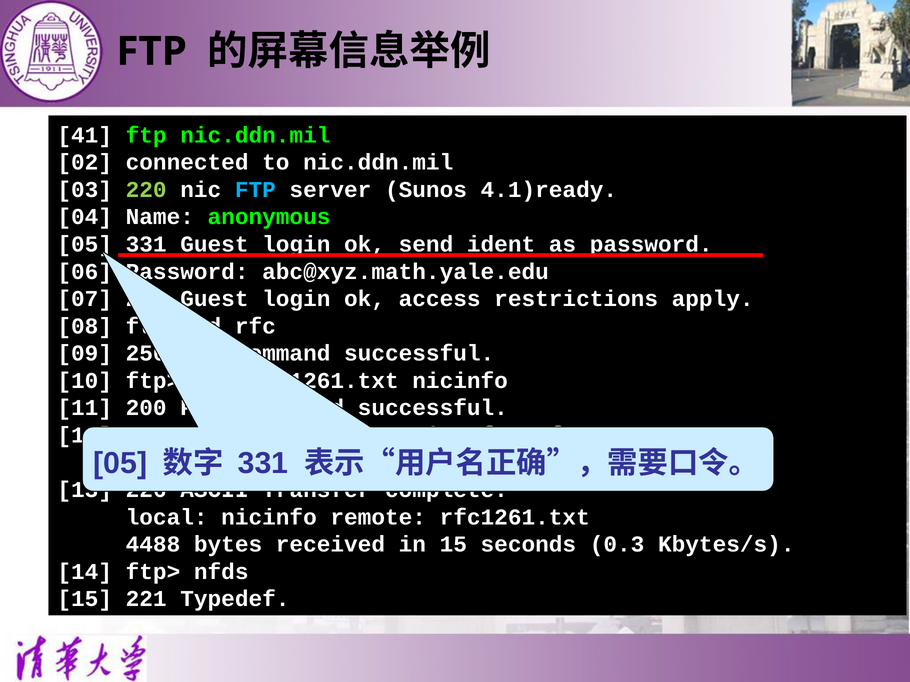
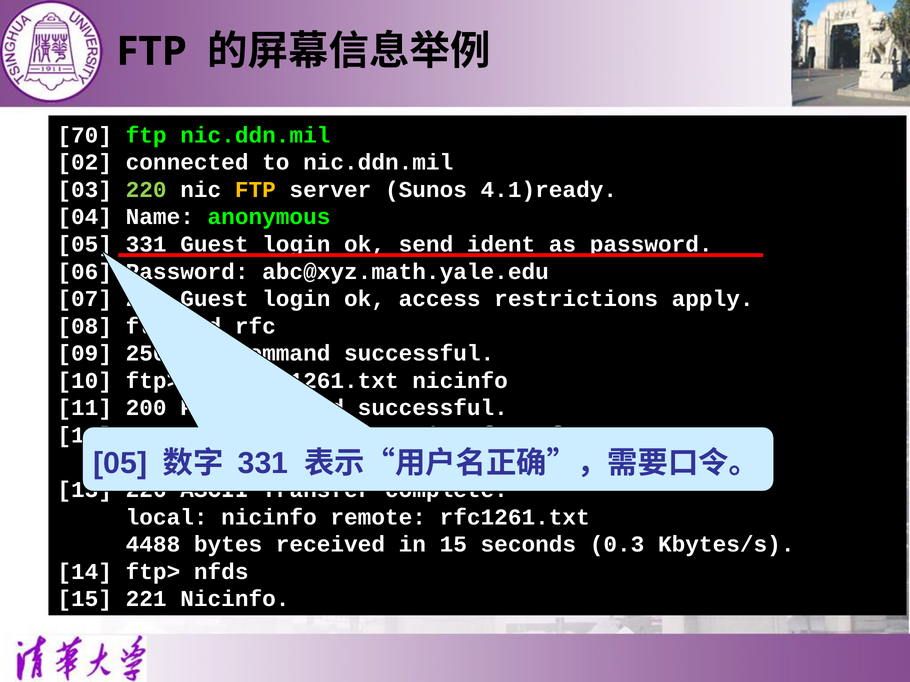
41: 41 -> 70
FTP at (255, 190) colour: light blue -> yellow
221 Typedef: Typedef -> Nicinfo
